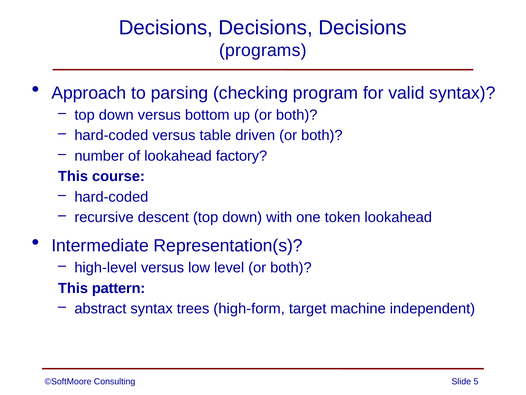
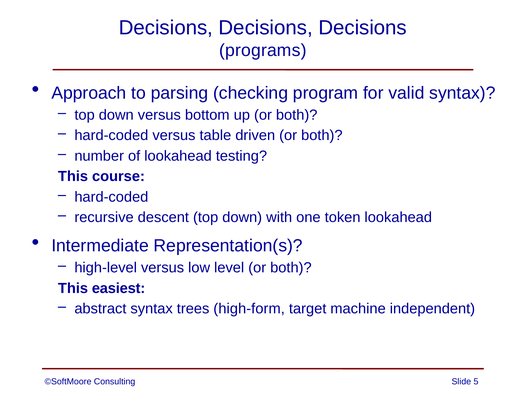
factory: factory -> testing
pattern: pattern -> easiest
